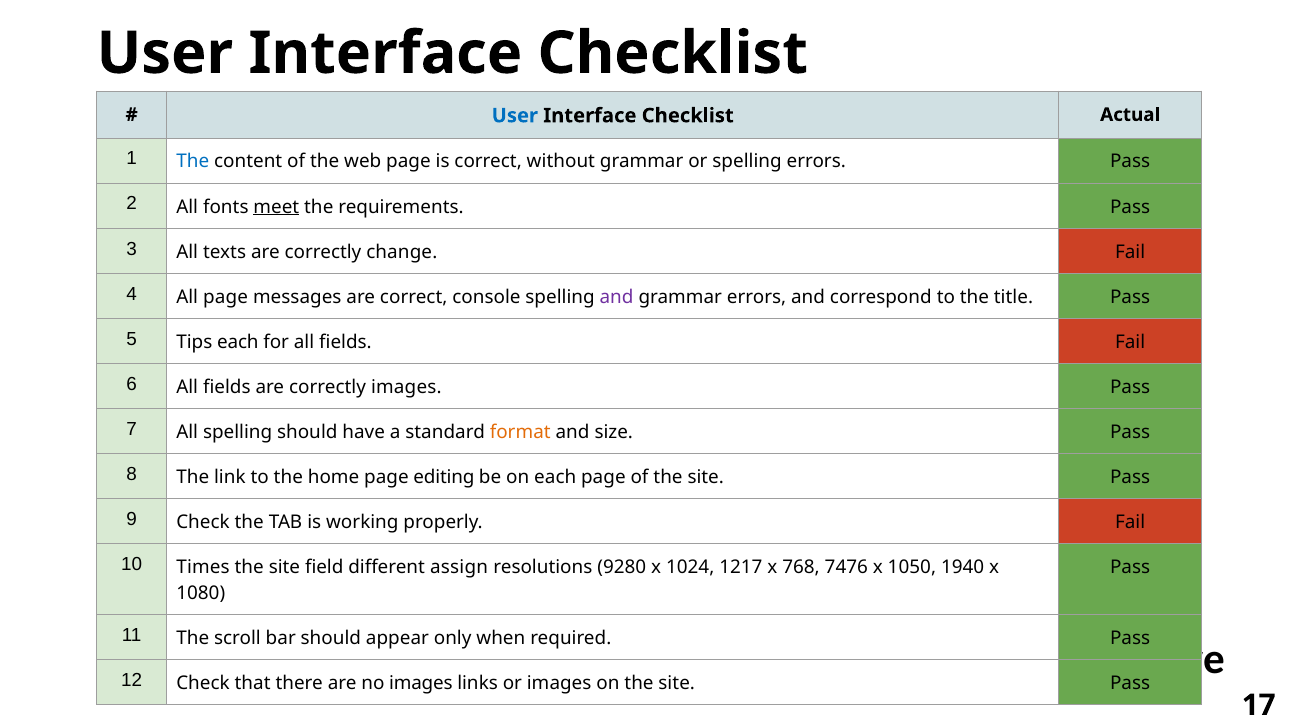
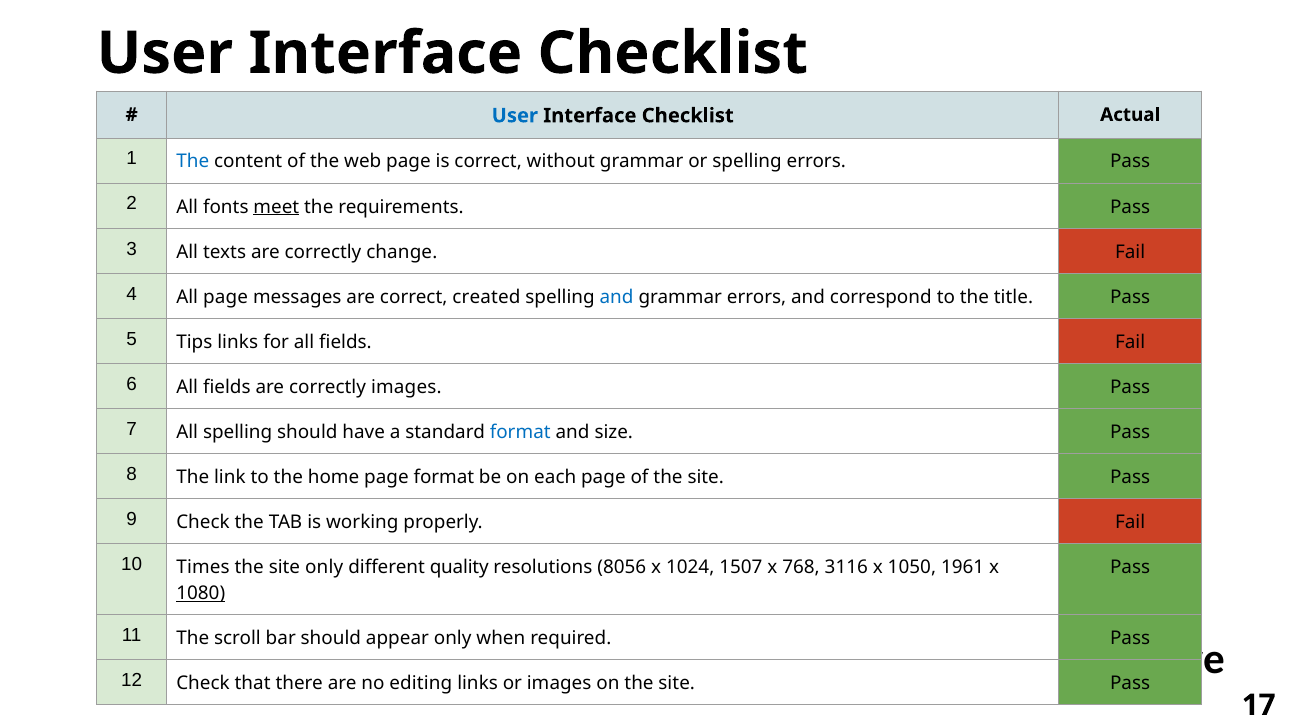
console: console -> created
and at (617, 297) colour: purple -> blue
Tips each: each -> links
format at (520, 432) colour: orange -> blue
page editing: editing -> format
site field: field -> only
assign: assign -> quality
9280: 9280 -> 8056
1217: 1217 -> 1507
7476: 7476 -> 3116
1940: 1940 -> 1961
1080 underline: none -> present
no images: images -> editing
